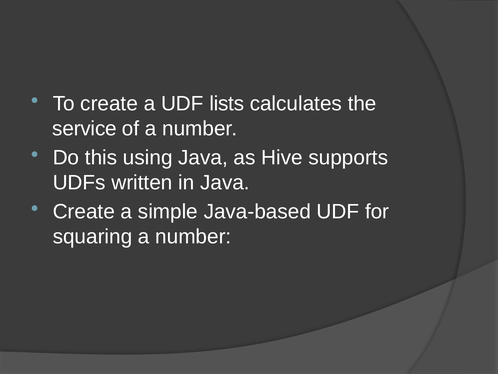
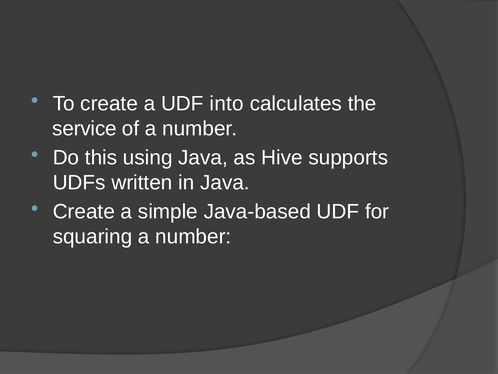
lists: lists -> into
